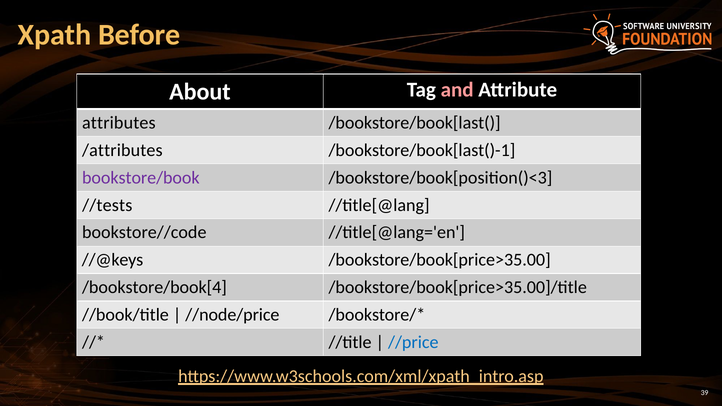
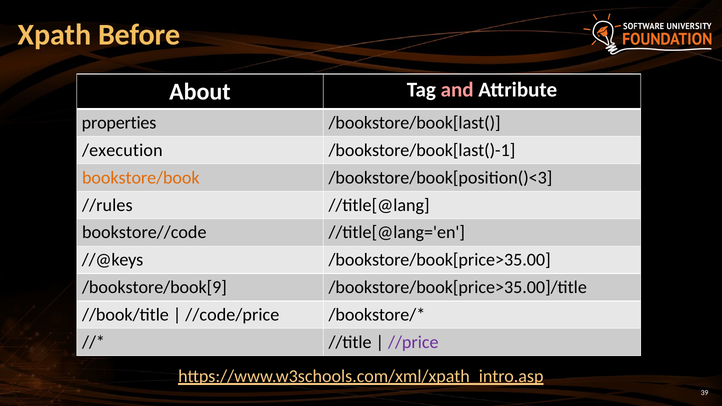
attributes: attributes -> properties
/attributes: /attributes -> /execution
bookstore/book colour: purple -> orange
//tests: //tests -> //rules
/bookstore/book[4: /bookstore/book[4 -> /bookstore/book[9
//node/price: //node/price -> //code/price
//price colour: blue -> purple
